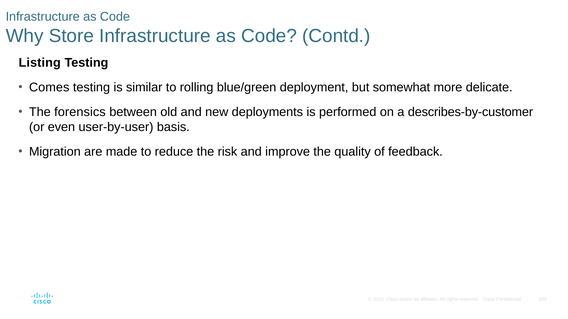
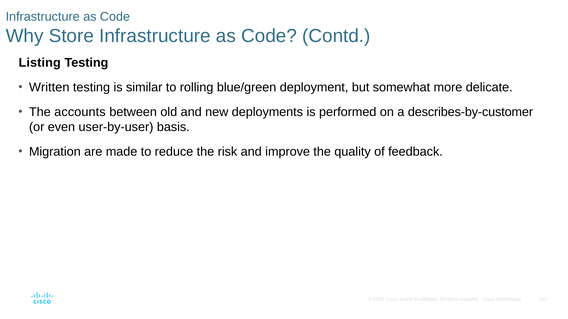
Comes: Comes -> Written
forensics: forensics -> accounts
